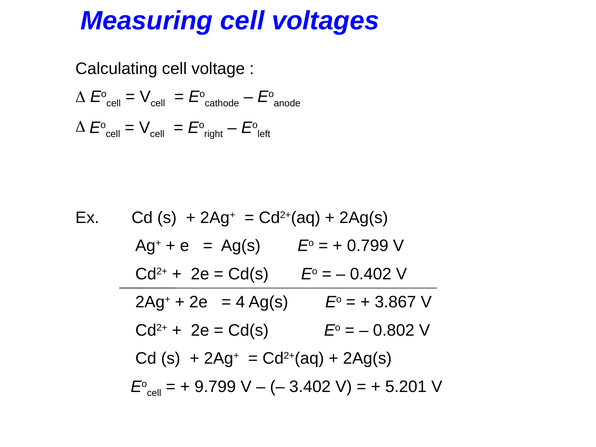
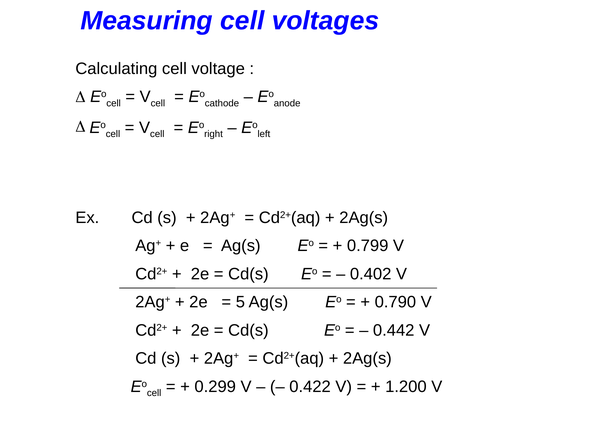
4: 4 -> 5
3.867: 3.867 -> 0.790
0.802: 0.802 -> 0.442
9.799: 9.799 -> 0.299
3.402: 3.402 -> 0.422
5.201: 5.201 -> 1.200
